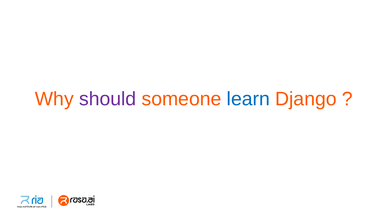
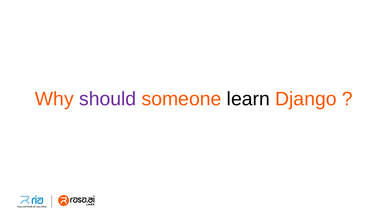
learn colour: blue -> black
